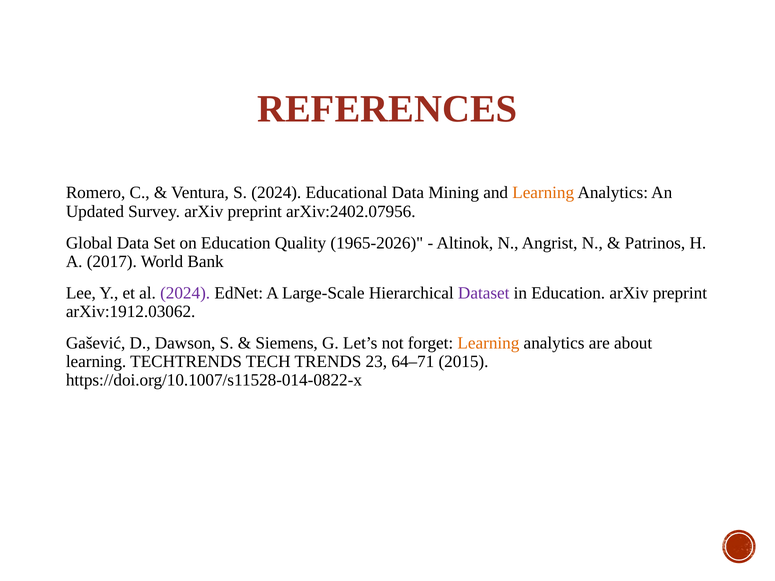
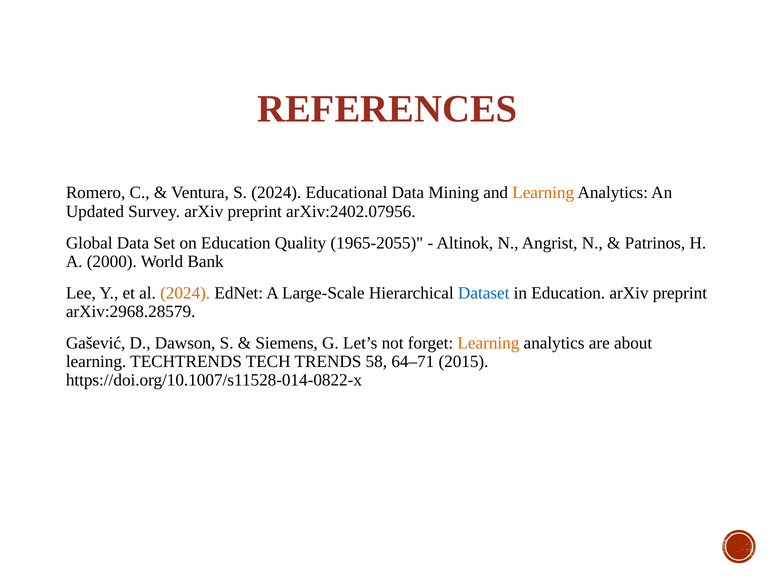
1965-2026: 1965-2026 -> 1965-2055
2017: 2017 -> 2000
2024 at (185, 293) colour: purple -> orange
Dataset colour: purple -> blue
arXiv:1912.03062: arXiv:1912.03062 -> arXiv:2968.28579
23: 23 -> 58
